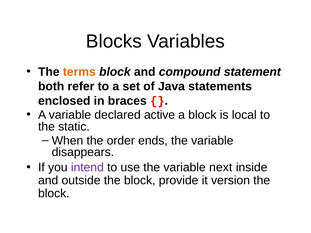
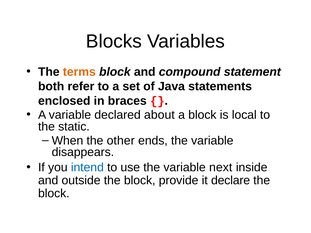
active: active -> about
order: order -> other
intend colour: purple -> blue
version: version -> declare
